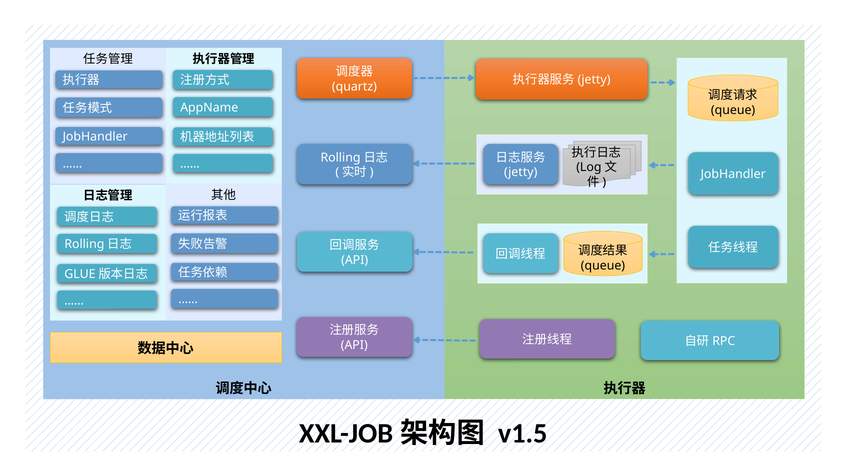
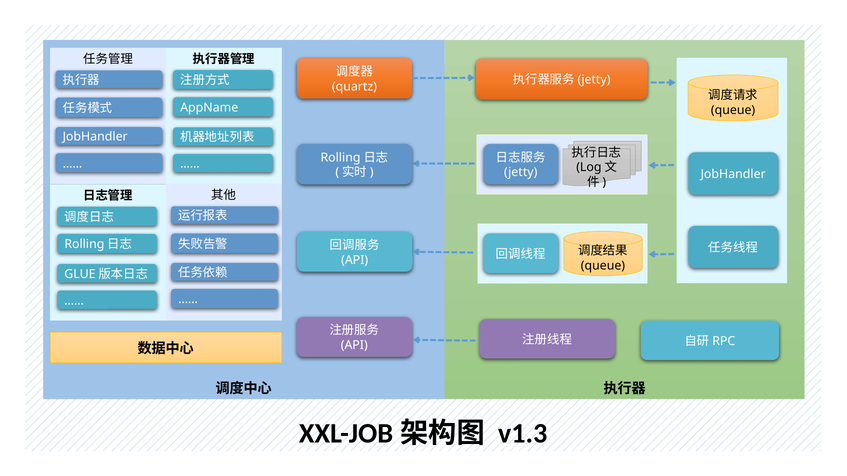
v1.5: v1.5 -> v1.3
